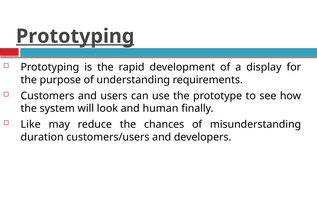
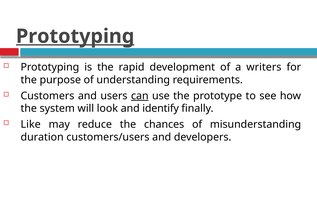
display: display -> writers
can underline: none -> present
human: human -> identify
